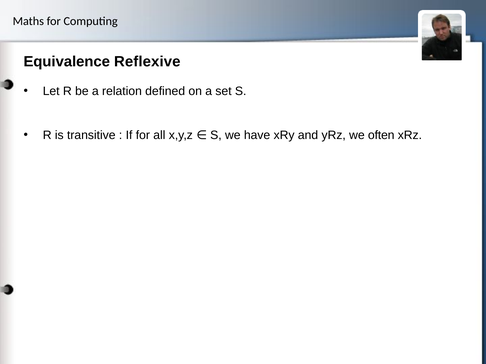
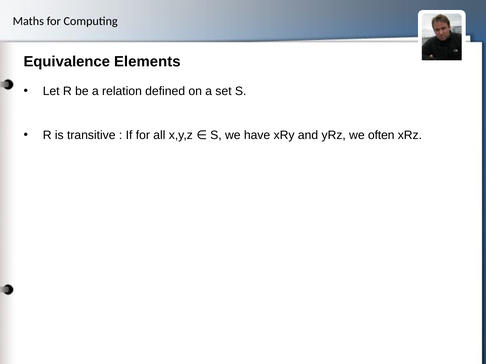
Reflexive: Reflexive -> Elements
